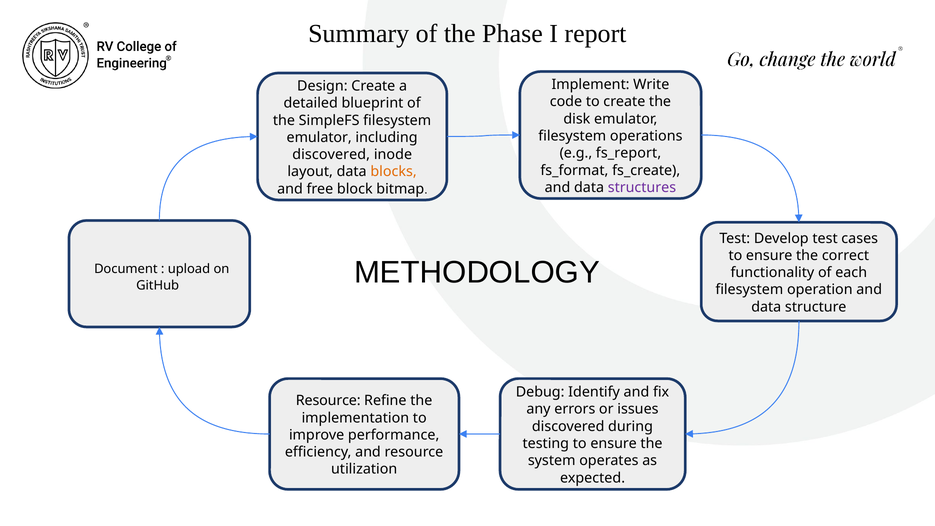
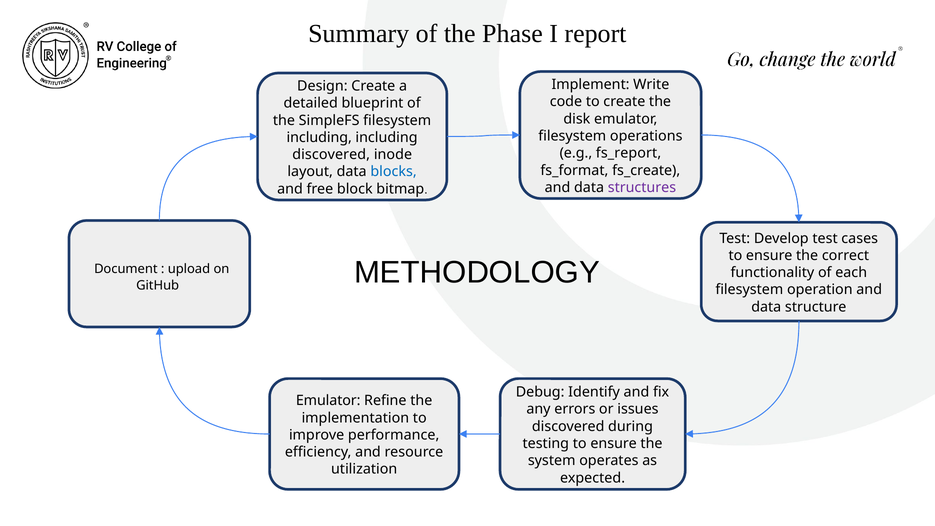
emulator at (319, 137): emulator -> including
blocks colour: orange -> blue
Resource at (328, 401): Resource -> Emulator
